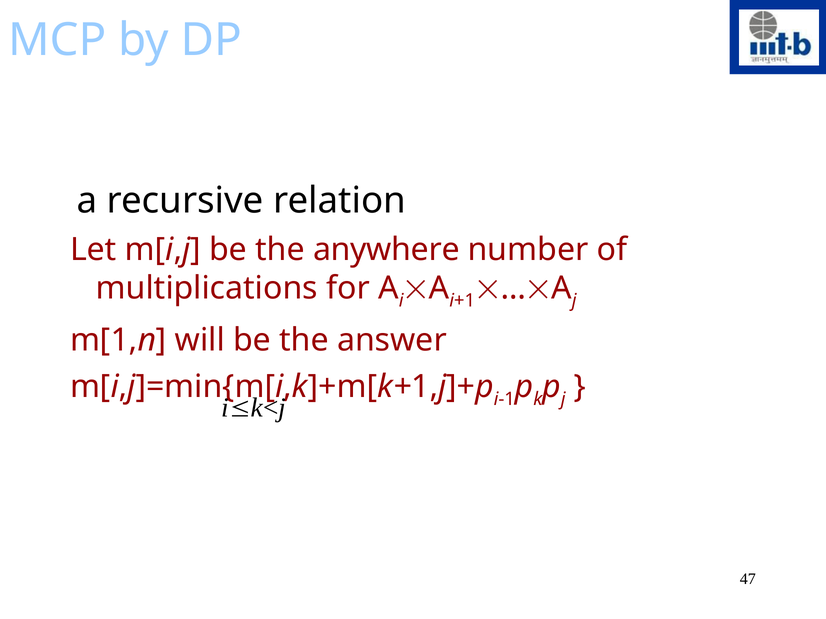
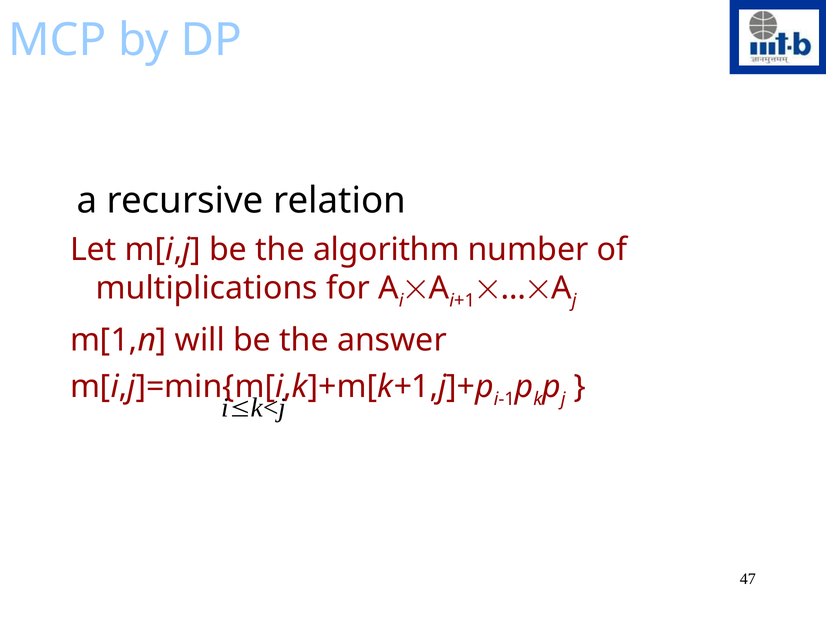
anywhere: anywhere -> algorithm
